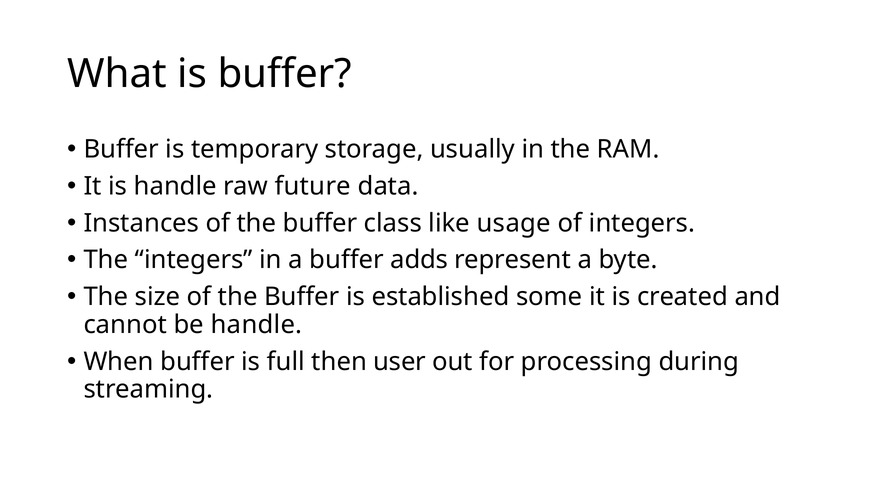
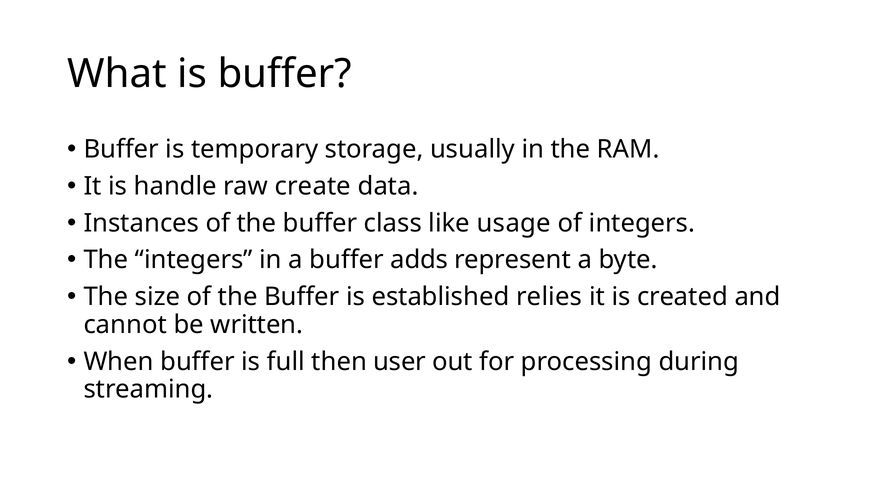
future: future -> create
some: some -> relies
be handle: handle -> written
